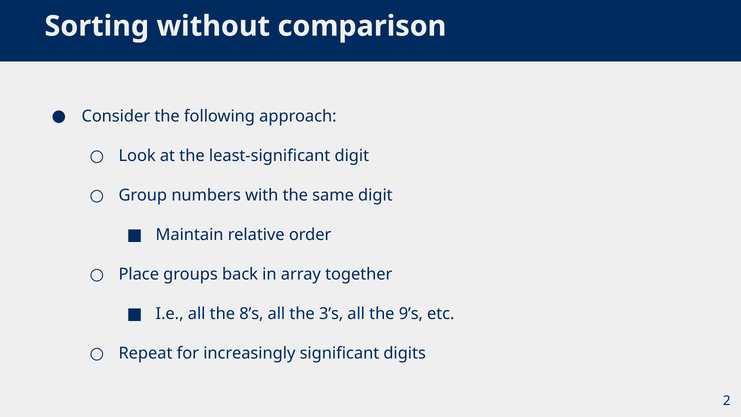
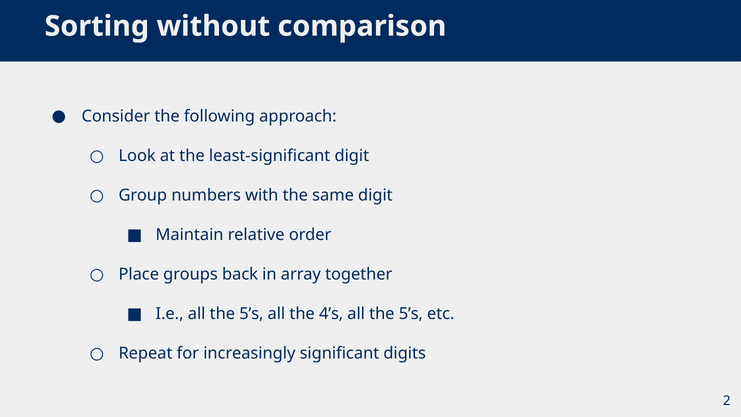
I.e all the 8’s: 8’s -> 5’s
3’s: 3’s -> 4’s
9’s at (411, 314): 9’s -> 5’s
